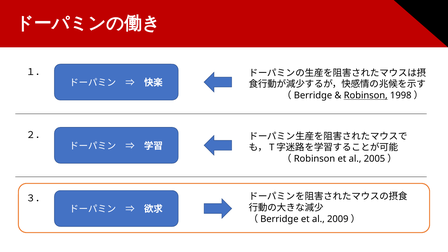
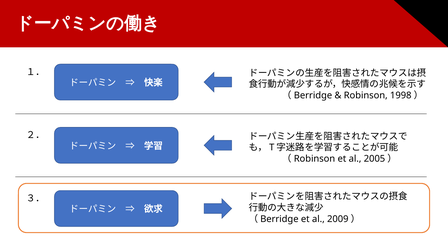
Robinson at (366, 95) underline: present -> none
